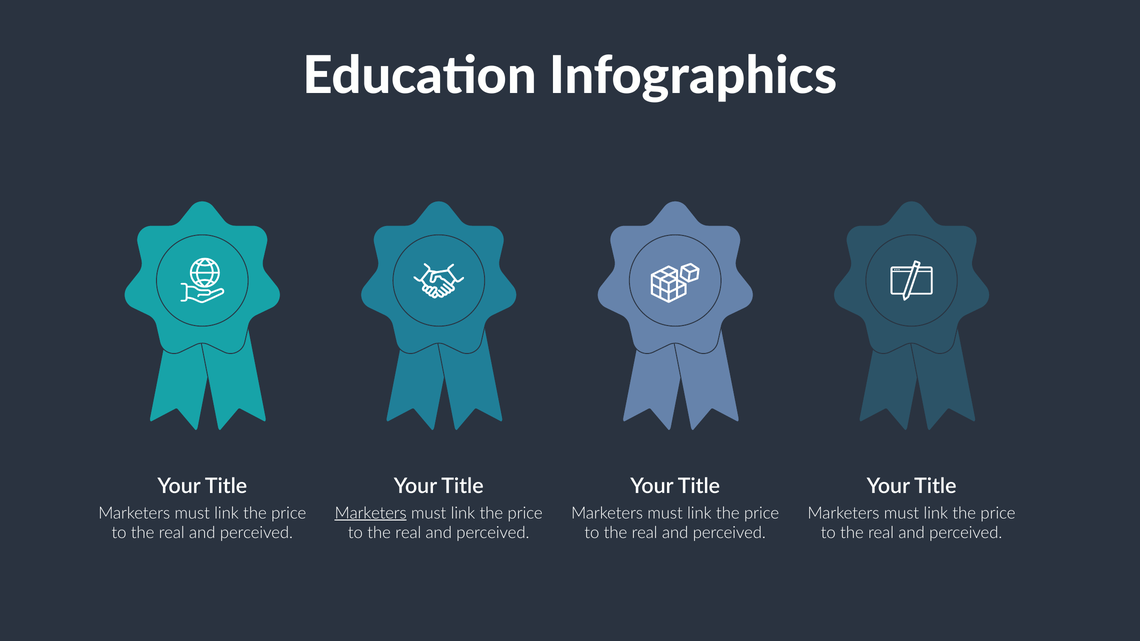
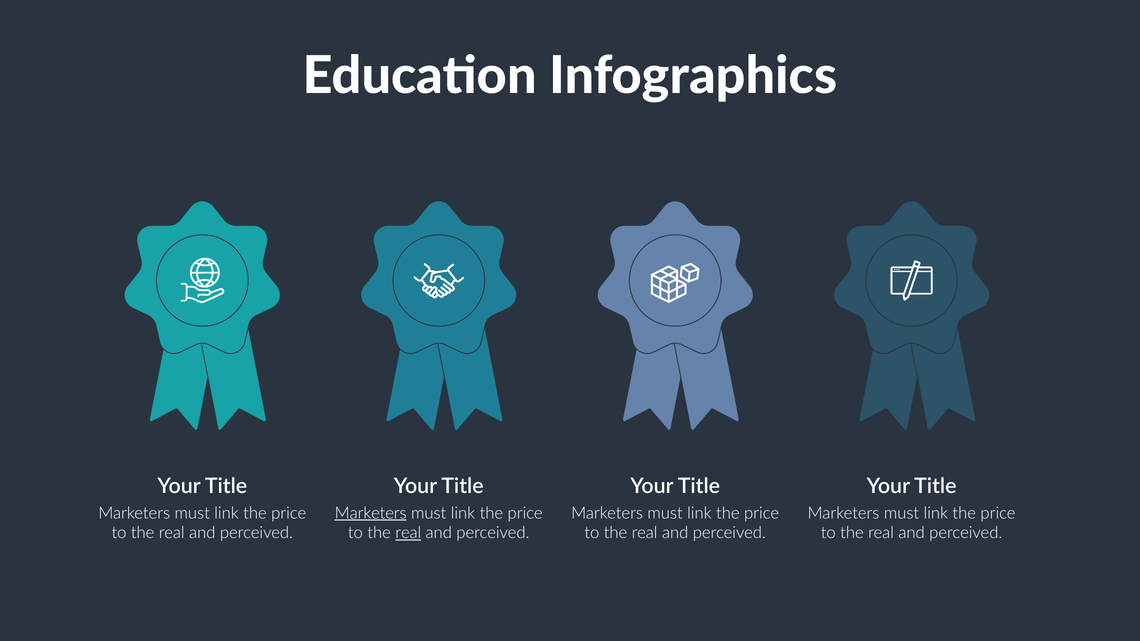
real at (408, 533) underline: none -> present
